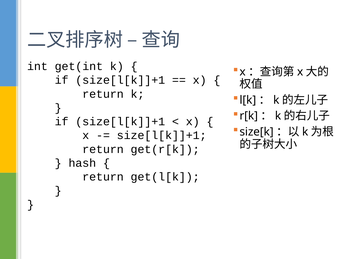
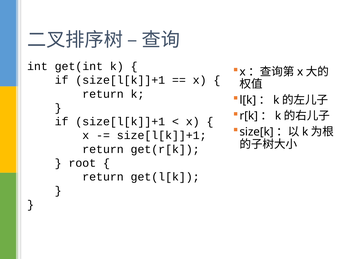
hash: hash -> root
